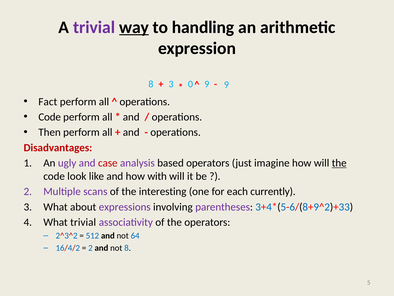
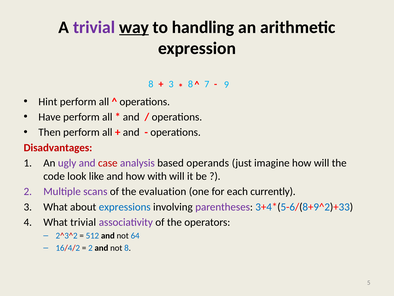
0 at (190, 84): 0 -> 8
9 at (207, 84): 9 -> 7
Fact: Fact -> Hint
Code at (50, 117): Code -> Have
based operators: operators -> operands
the at (339, 163) underline: present -> none
interesting: interesting -> evaluation
expressions colour: purple -> blue
